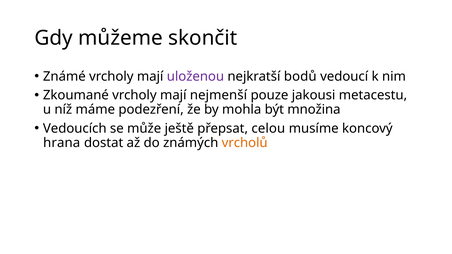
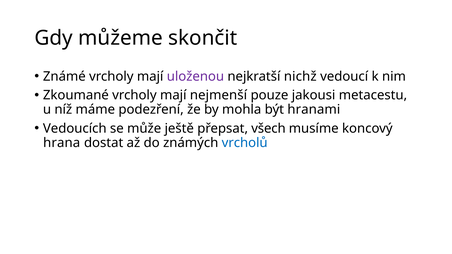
bodů: bodů -> nichž
množina: množina -> hranami
celou: celou -> všech
vrcholů colour: orange -> blue
